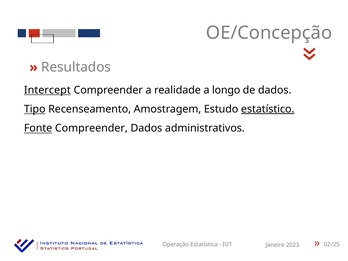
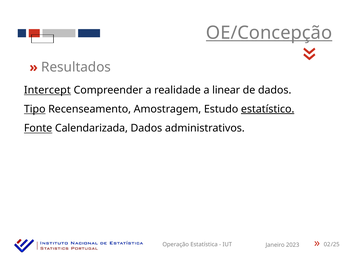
OE/Concepção underline: none -> present
longo: longo -> linear
Fonte Compreender: Compreender -> Calendarizada
